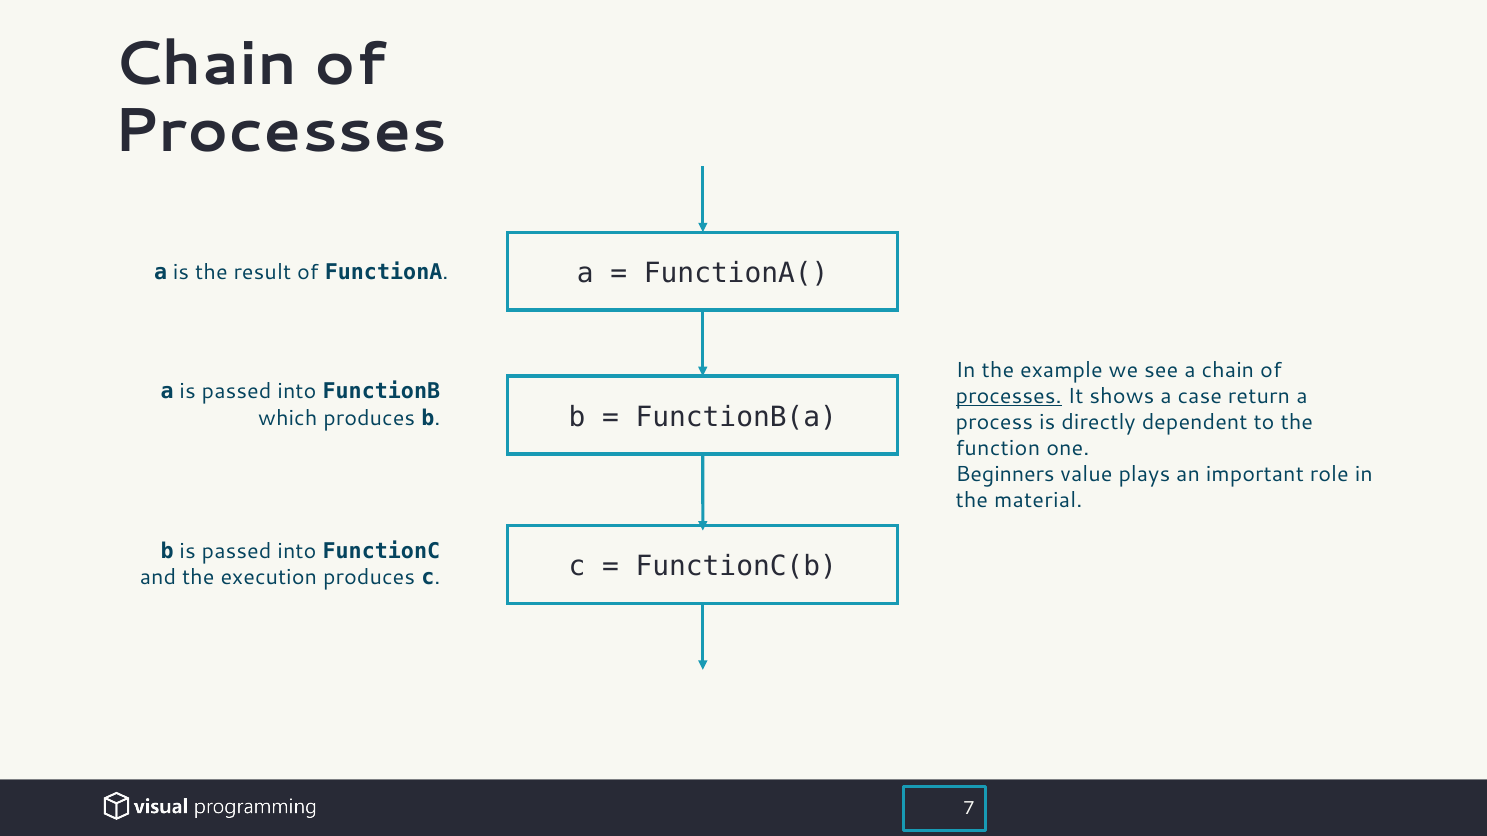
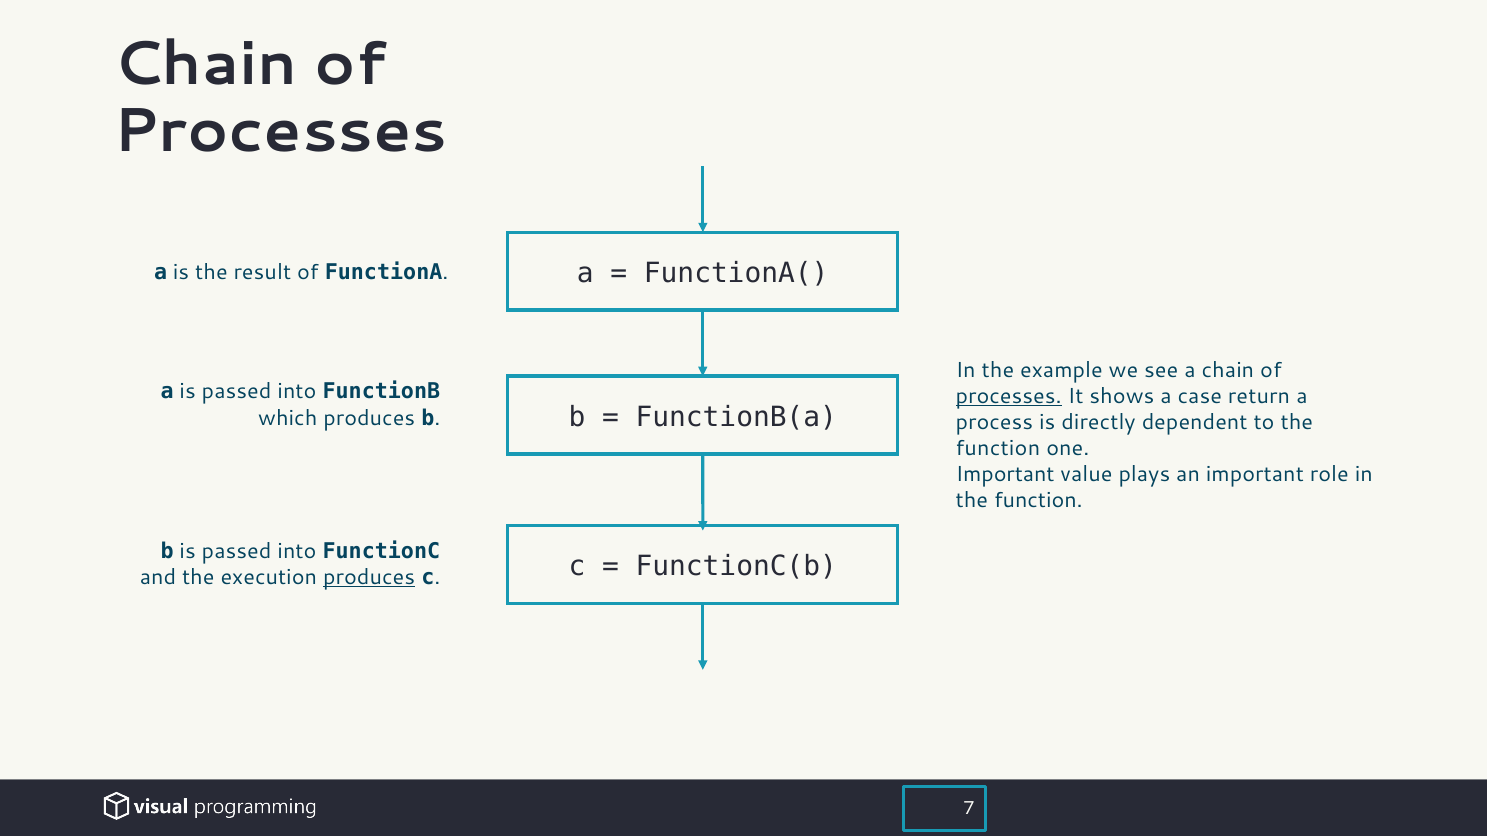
Beginners at (1005, 475): Beginners -> Important
material at (1038, 501): material -> function
produces at (369, 577) underline: none -> present
